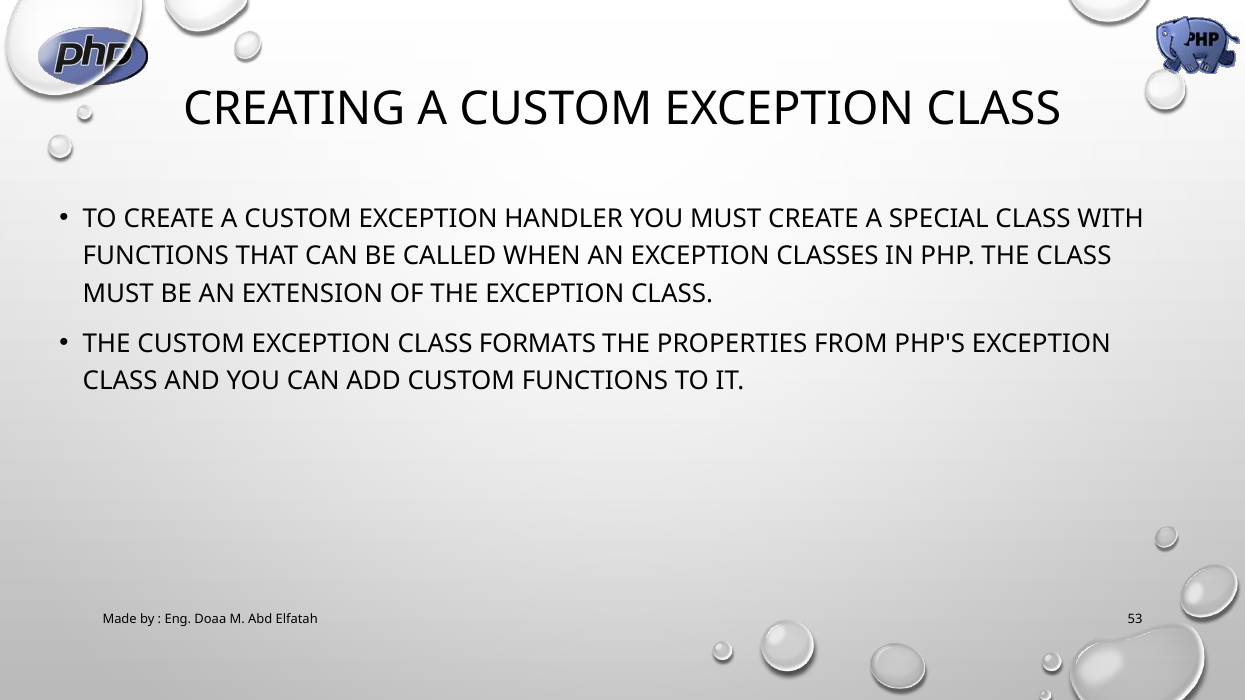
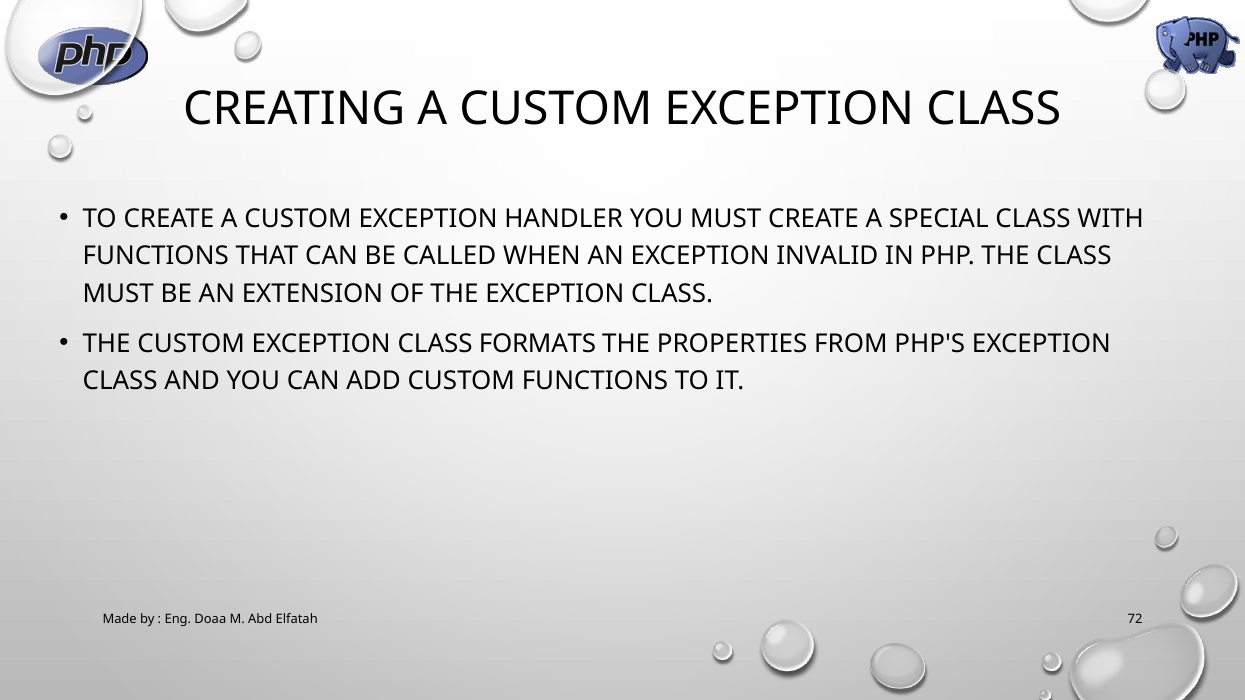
CLASSES: CLASSES -> INVALID
53: 53 -> 72
